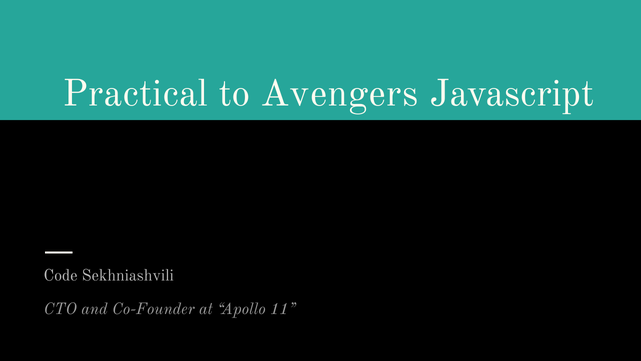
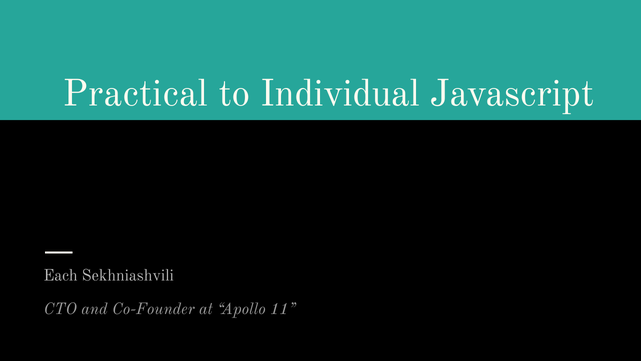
Avengers: Avengers -> Individual
Code: Code -> Each
